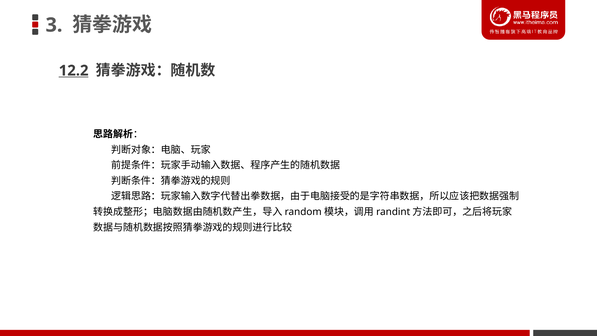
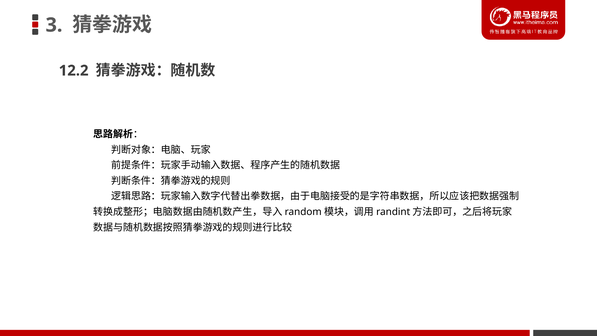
12.2 underline: present -> none
